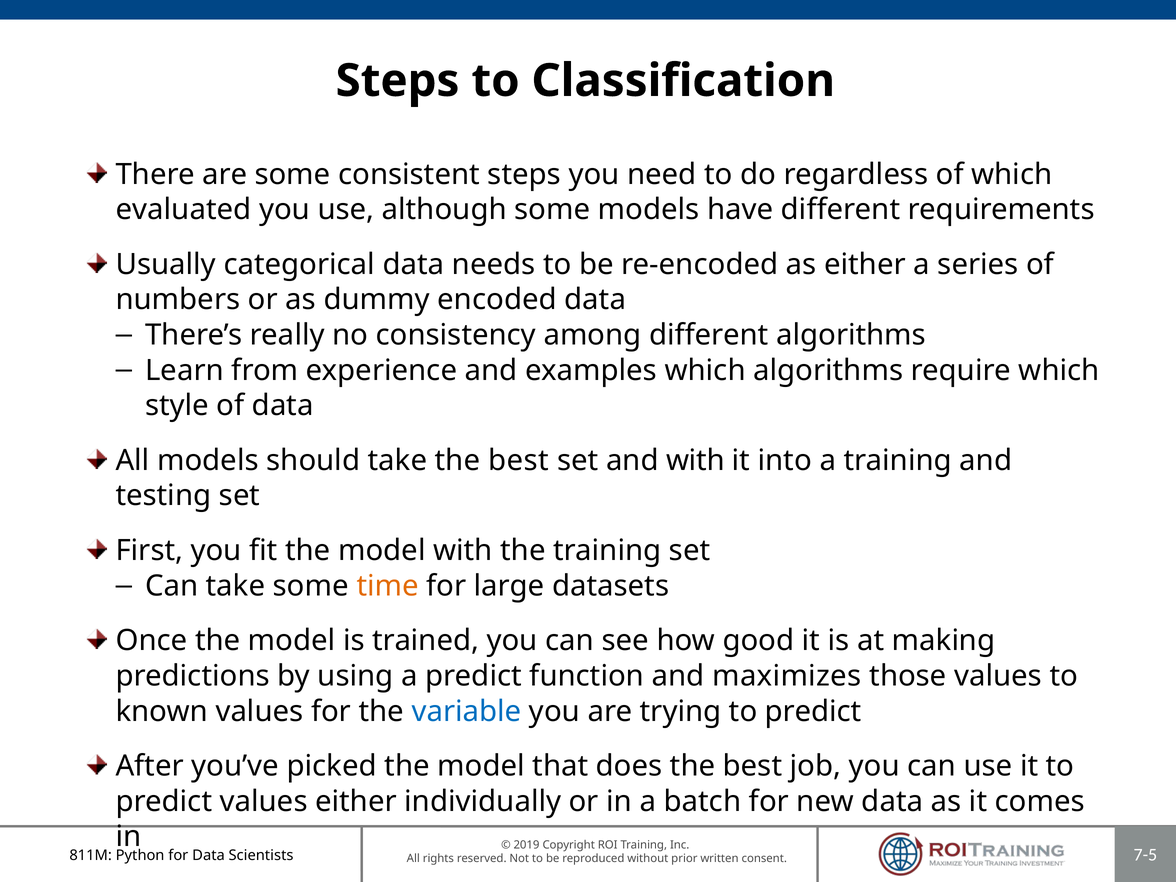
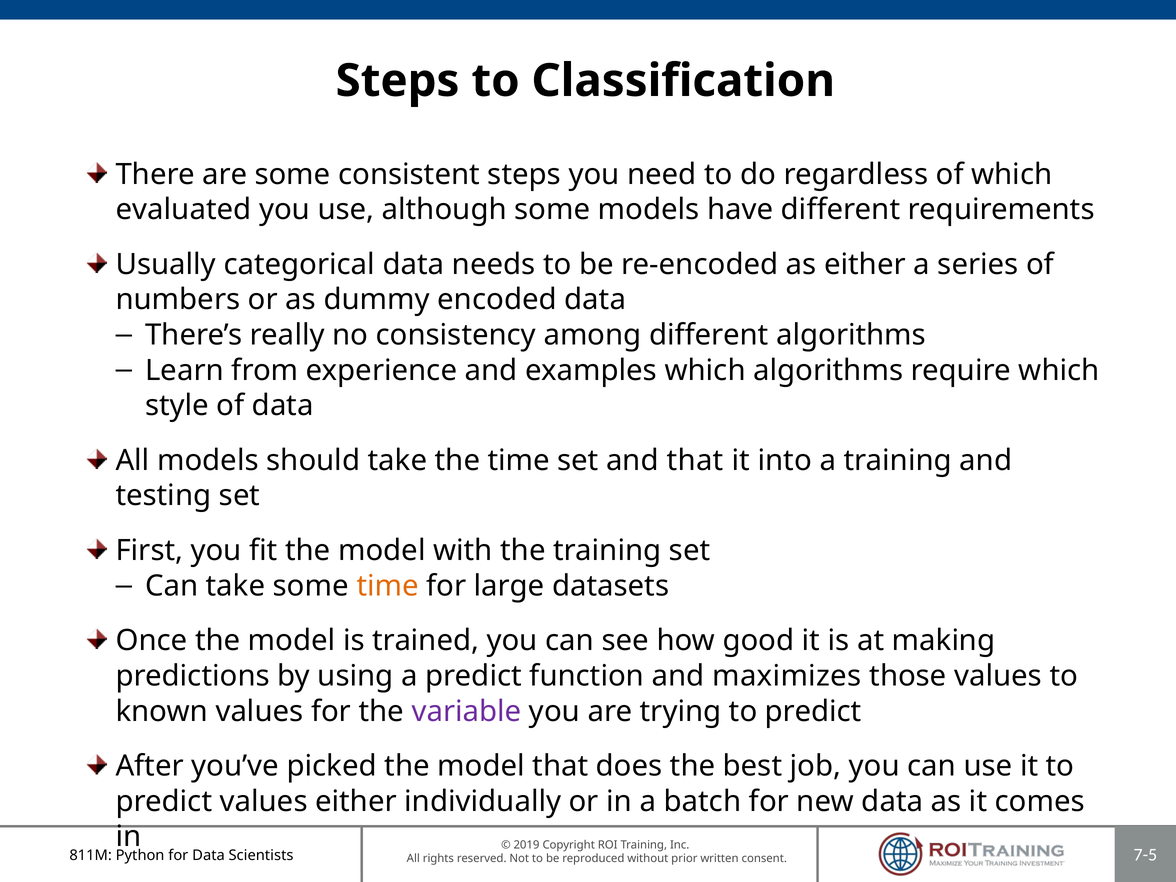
take the best: best -> time
and with: with -> that
variable colour: blue -> purple
